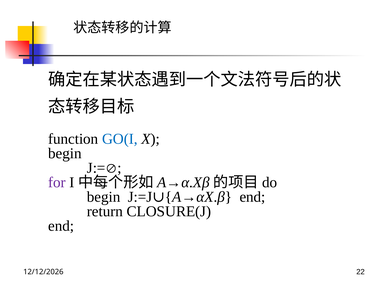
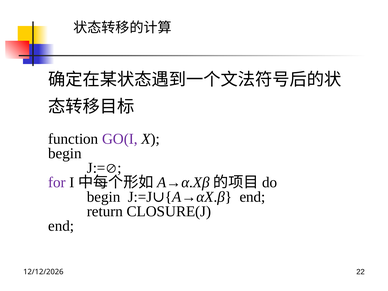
GO(I colour: blue -> purple
